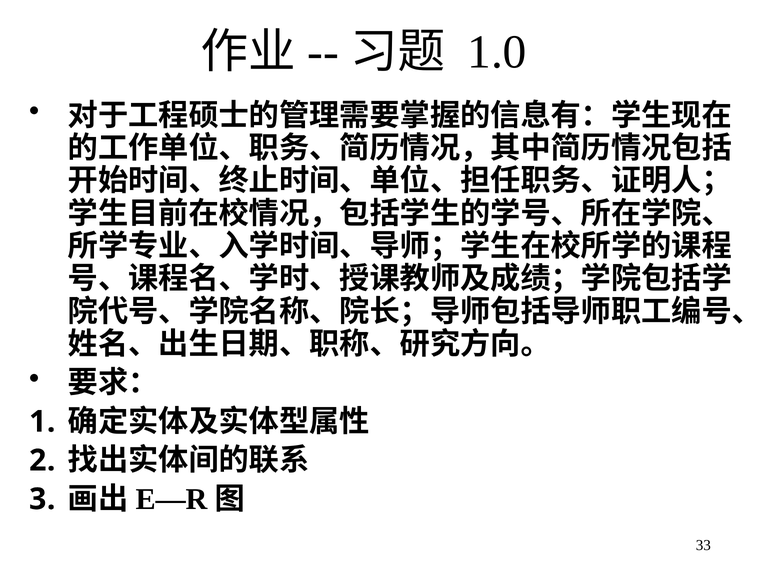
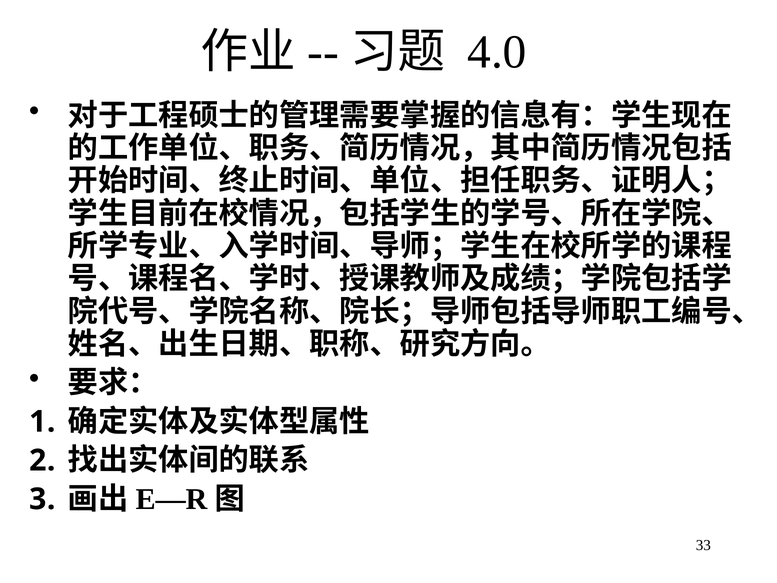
1.0: 1.0 -> 4.0
